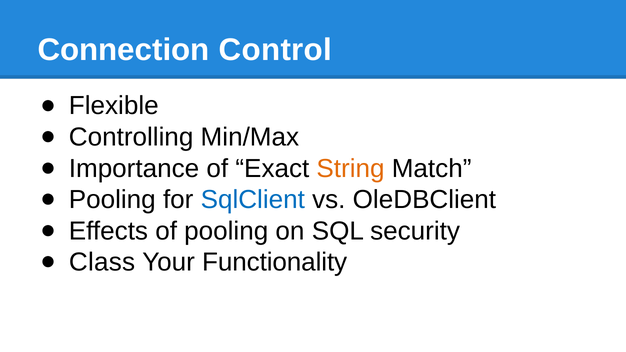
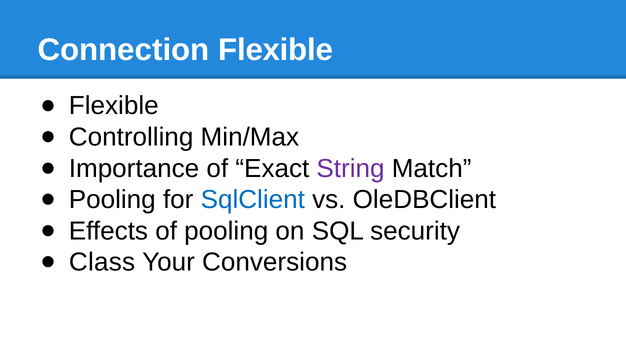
Connection Control: Control -> Flexible
String colour: orange -> purple
Functionality: Functionality -> Conversions
